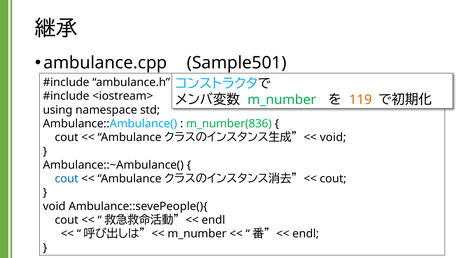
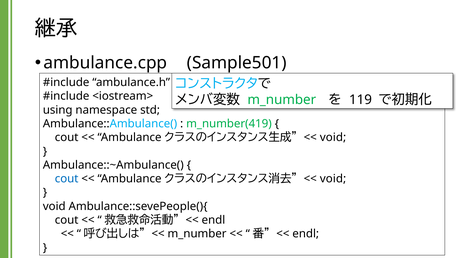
119 colour: orange -> black
m_number(836: m_number(836 -> m_number(419
cout at (333, 179): cout -> void
